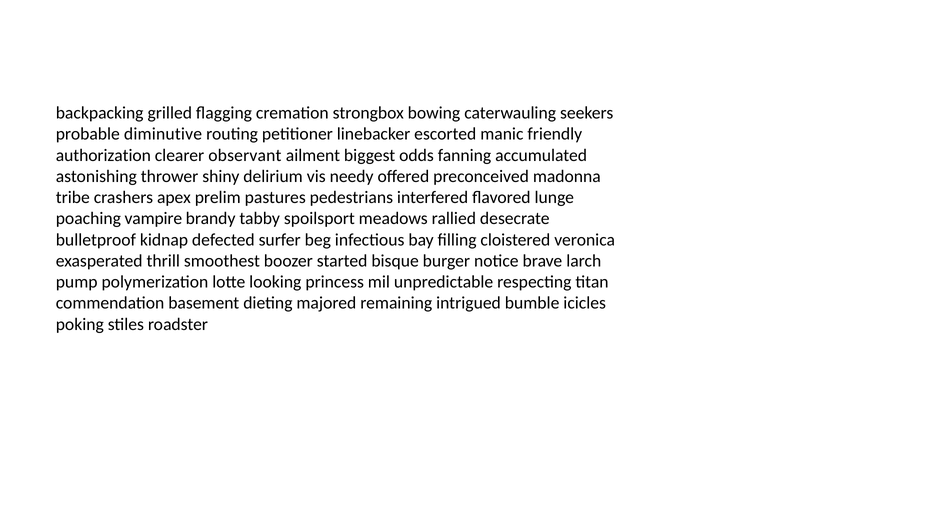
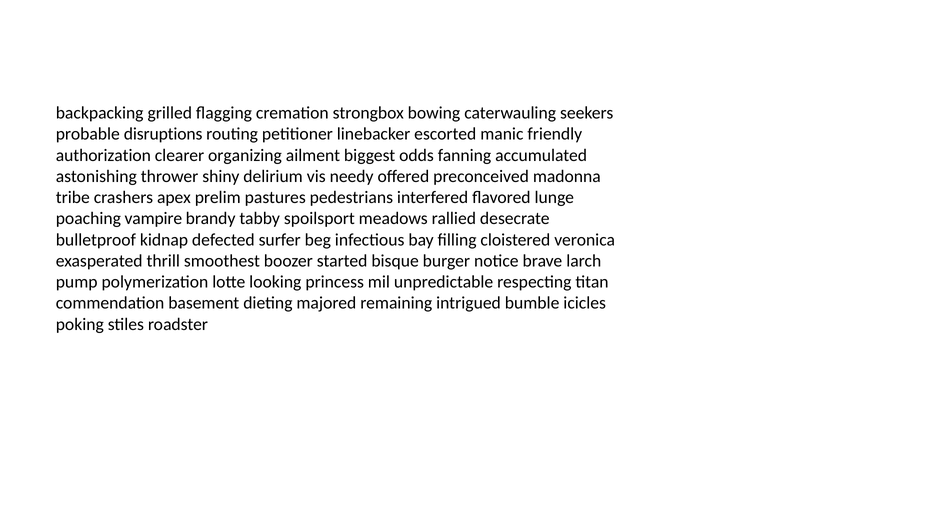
diminutive: diminutive -> disruptions
observant: observant -> organizing
